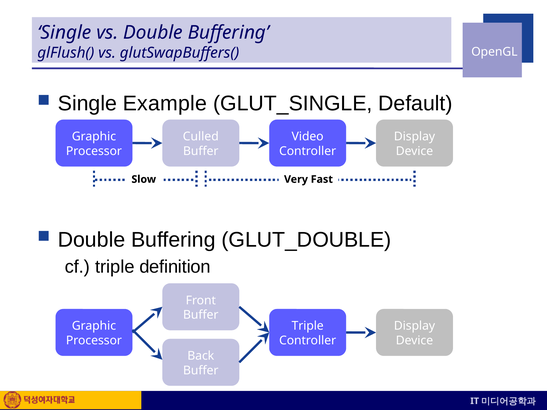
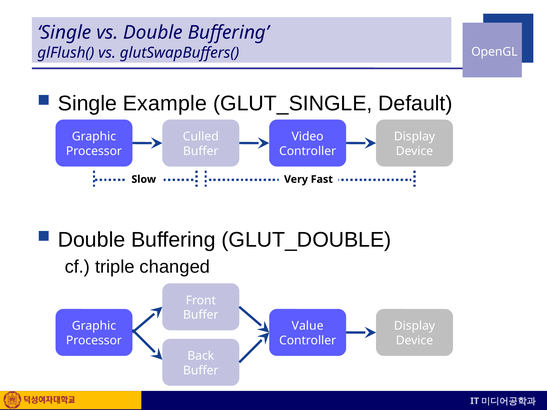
definition: definition -> changed
Triple at (308, 326): Triple -> Value
